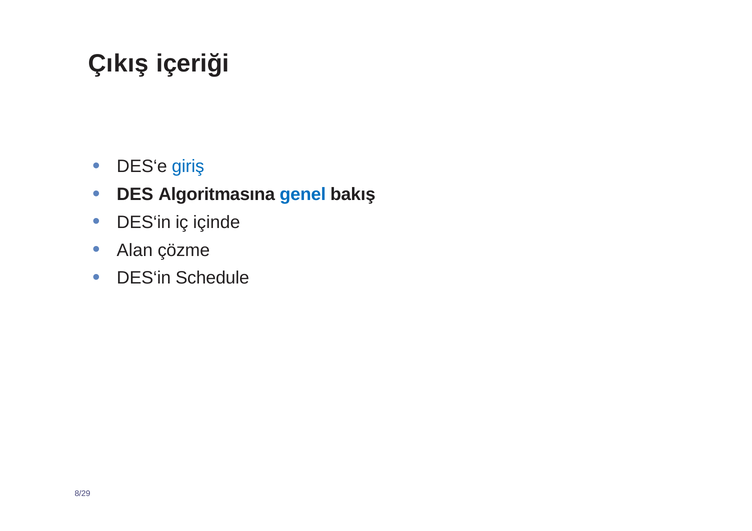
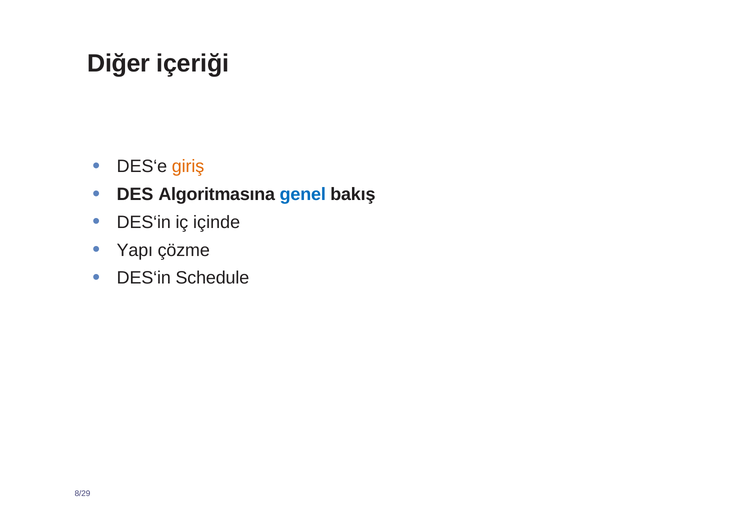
Çıkış: Çıkış -> Diğer
giriş colour: blue -> orange
Alan: Alan -> Yapı
